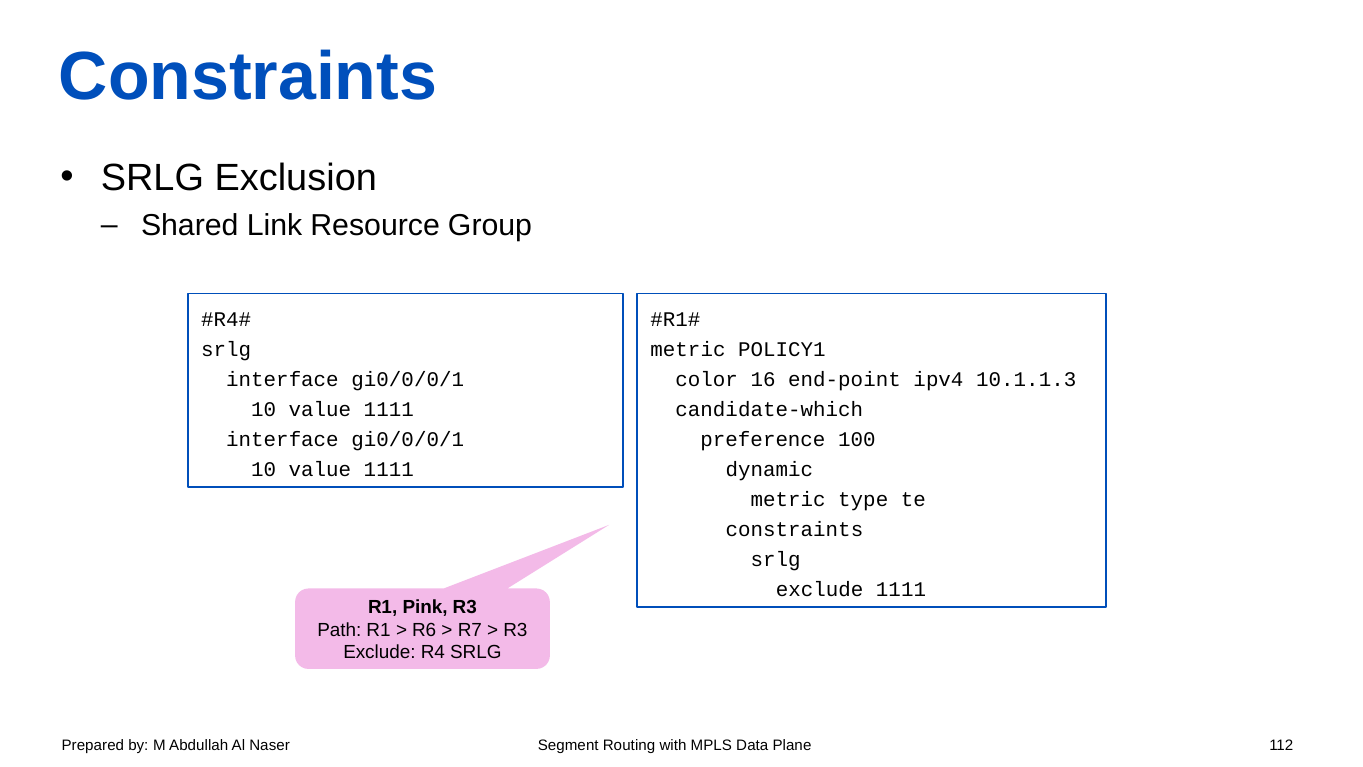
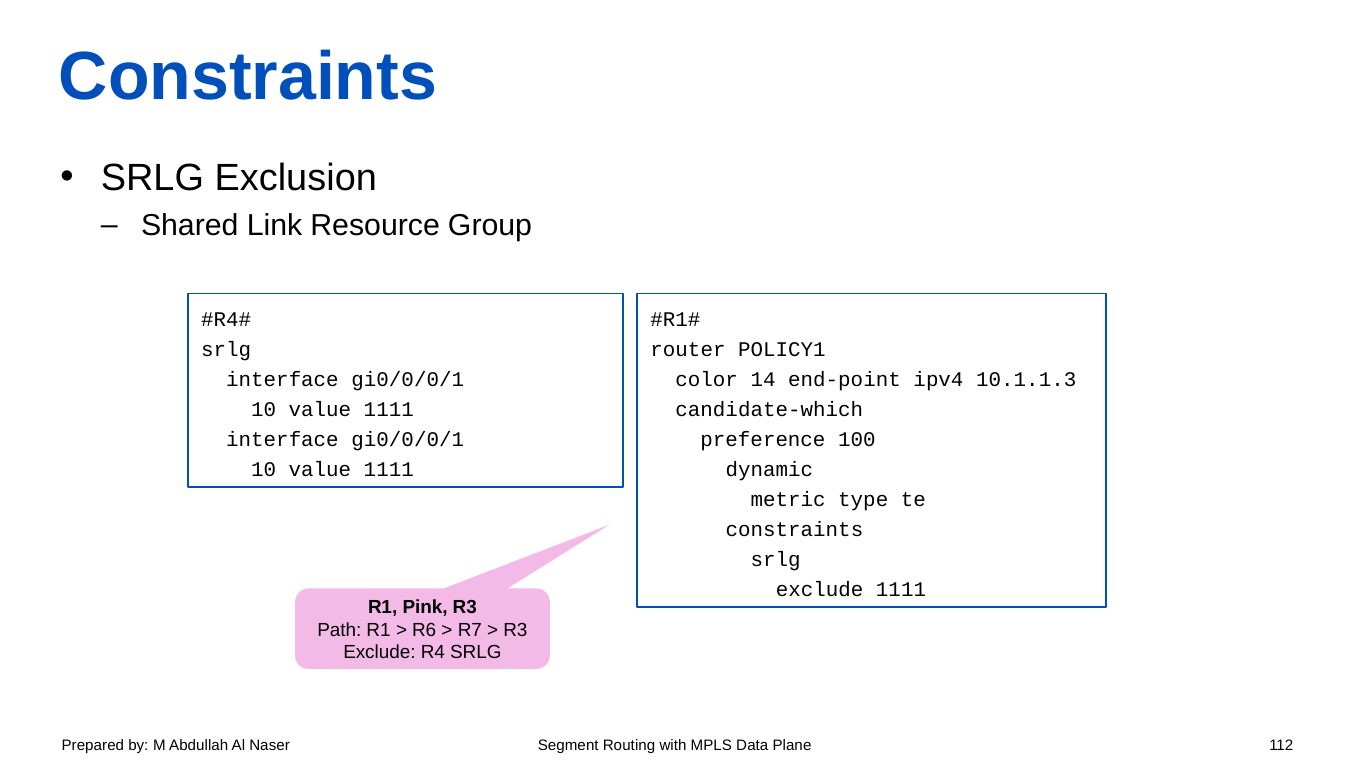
metric at (688, 349): metric -> router
16: 16 -> 14
